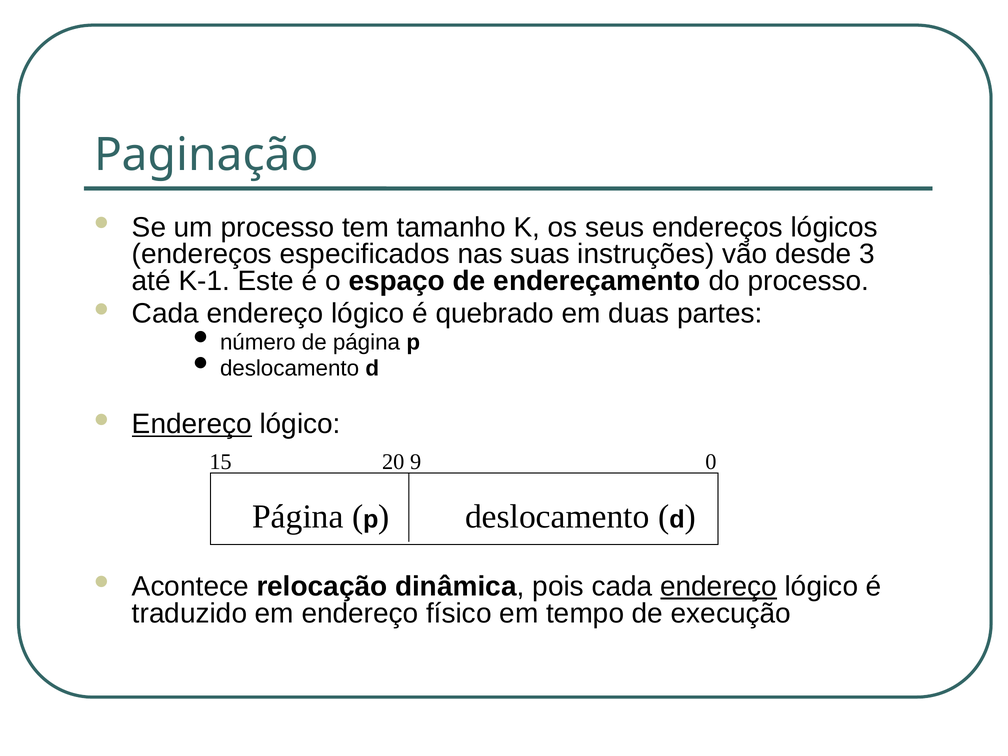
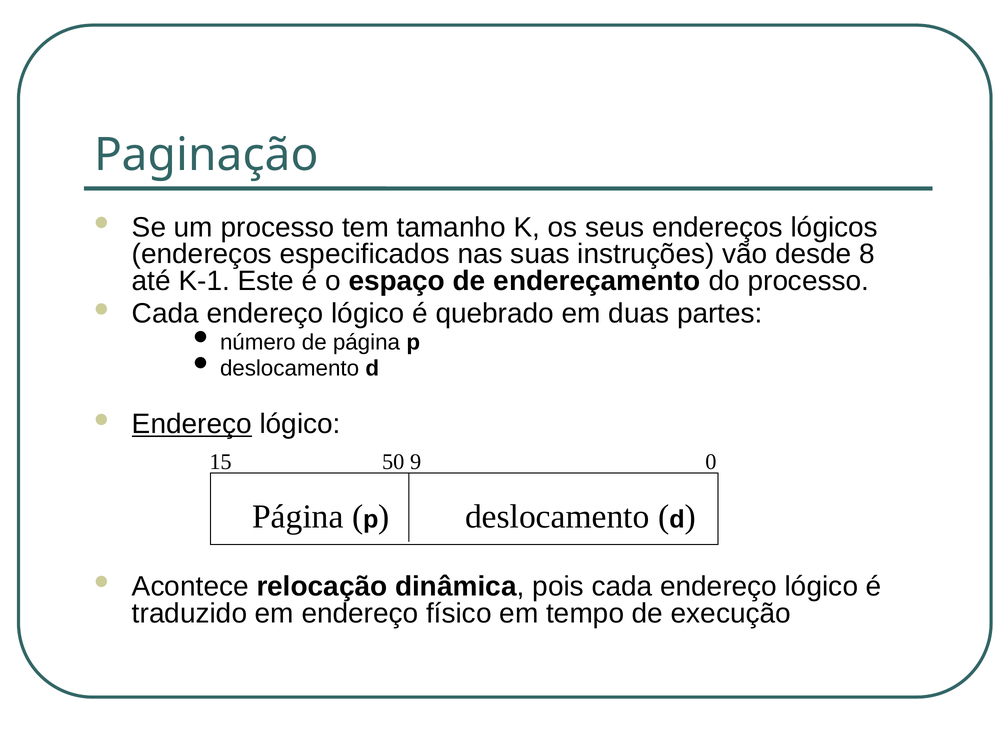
3: 3 -> 8
20: 20 -> 50
endereço at (719, 586) underline: present -> none
